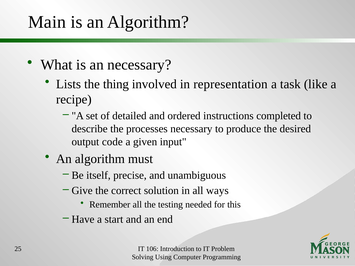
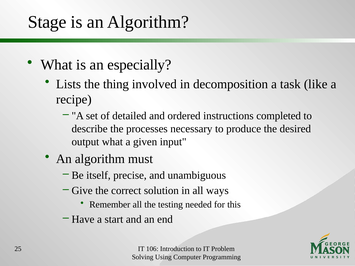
Main: Main -> Stage
an necessary: necessary -> especially
representation: representation -> decomposition
output code: code -> what
